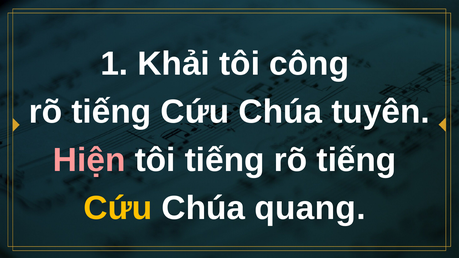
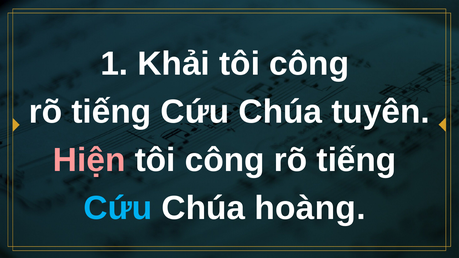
tiếng at (225, 160): tiếng -> công
Cứu at (118, 208) colour: yellow -> light blue
quang: quang -> hoàng
